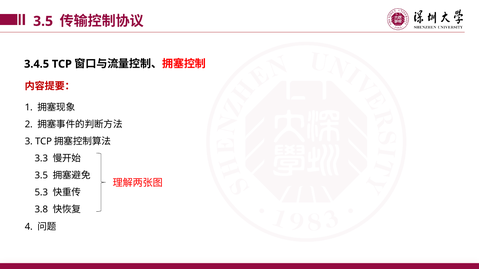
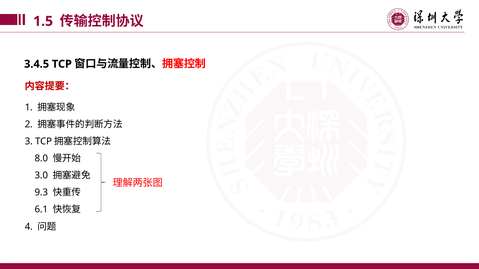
3.5 at (43, 21): 3.5 -> 1.5
3.3: 3.3 -> 8.0
3.5 at (41, 176): 3.5 -> 3.0
5.3: 5.3 -> 9.3
3.8: 3.8 -> 6.1
